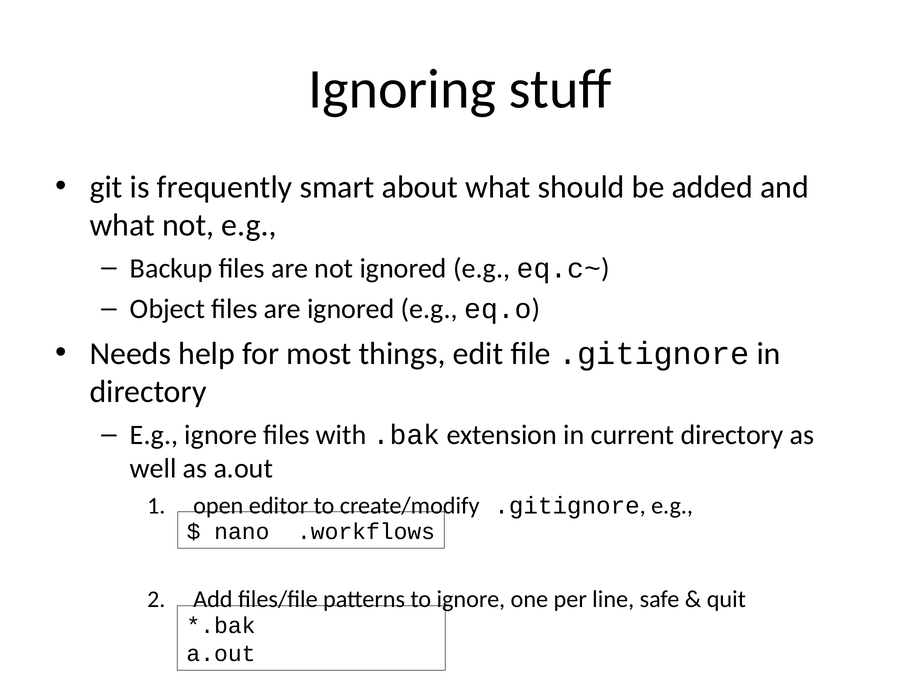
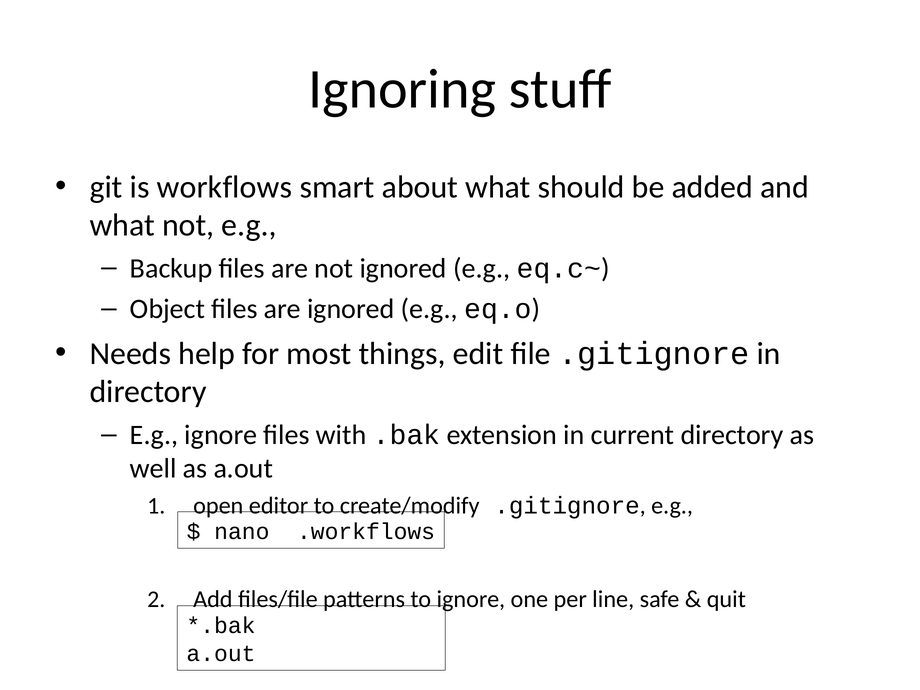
frequently: frequently -> workflows
